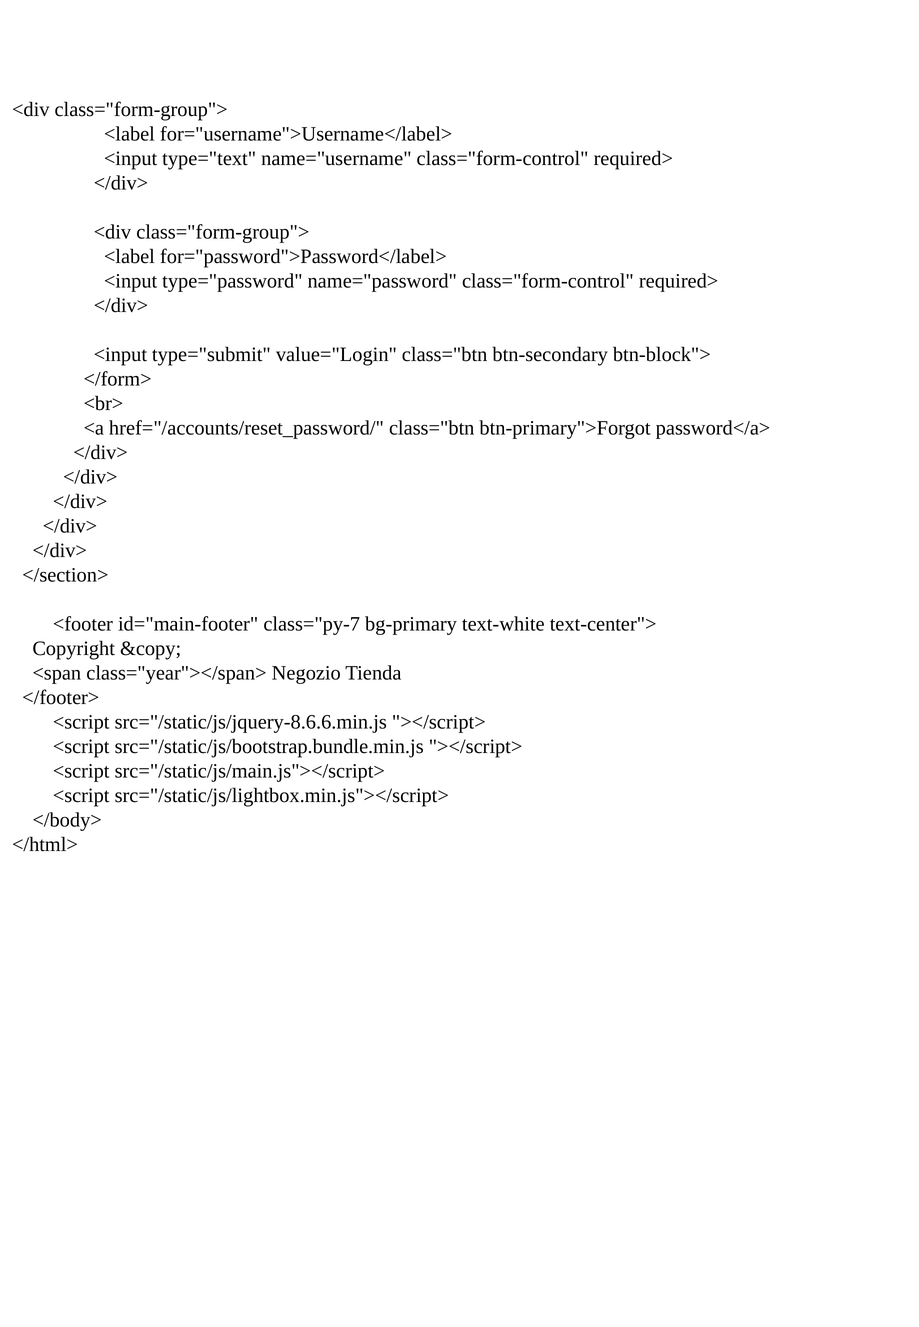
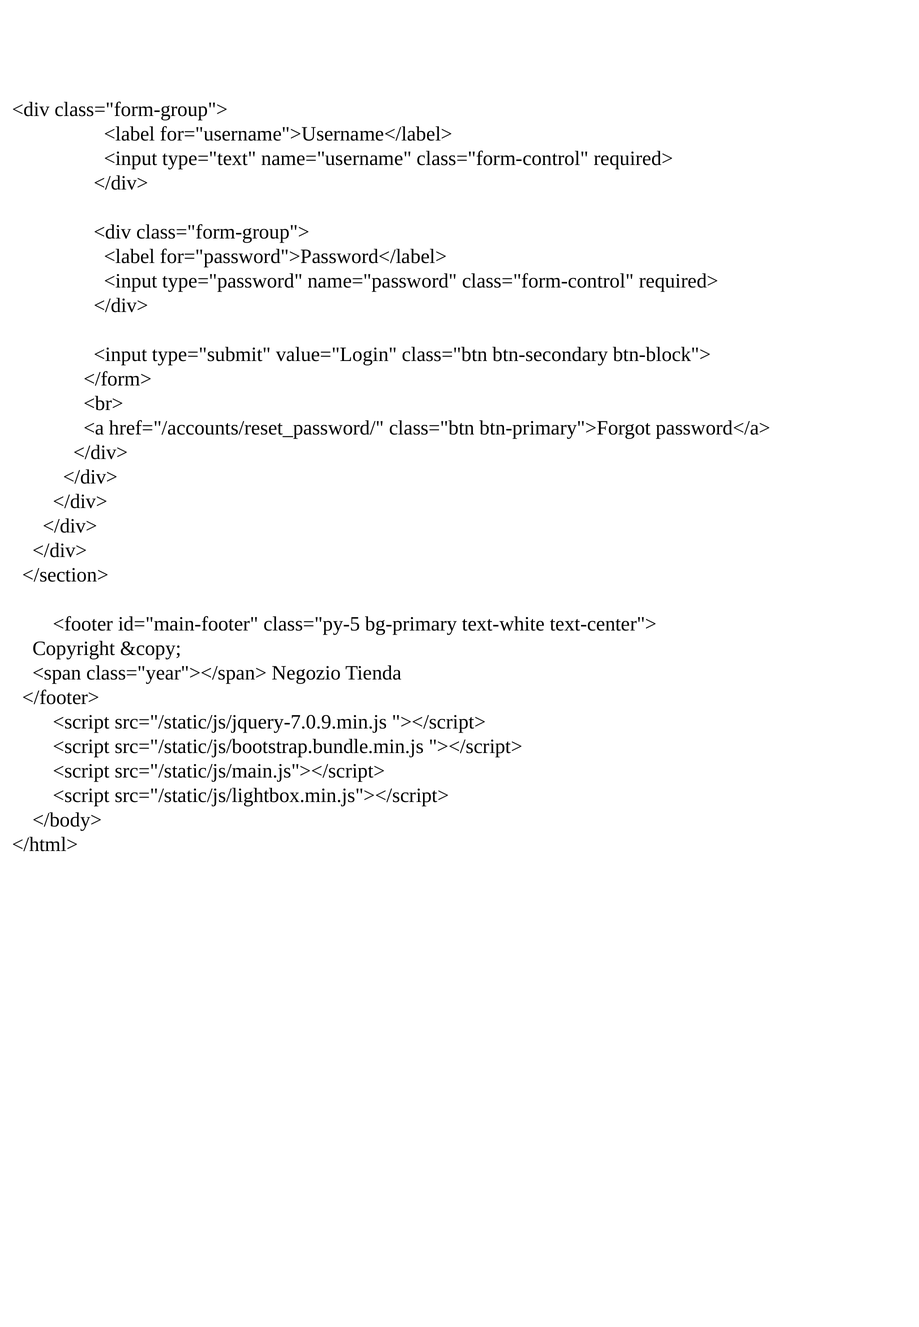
class="py-7: class="py-7 -> class="py-5
src="/static/js/jquery-8.6.6.min.js: src="/static/js/jquery-8.6.6.min.js -> src="/static/js/jquery-7.0.9.min.js
